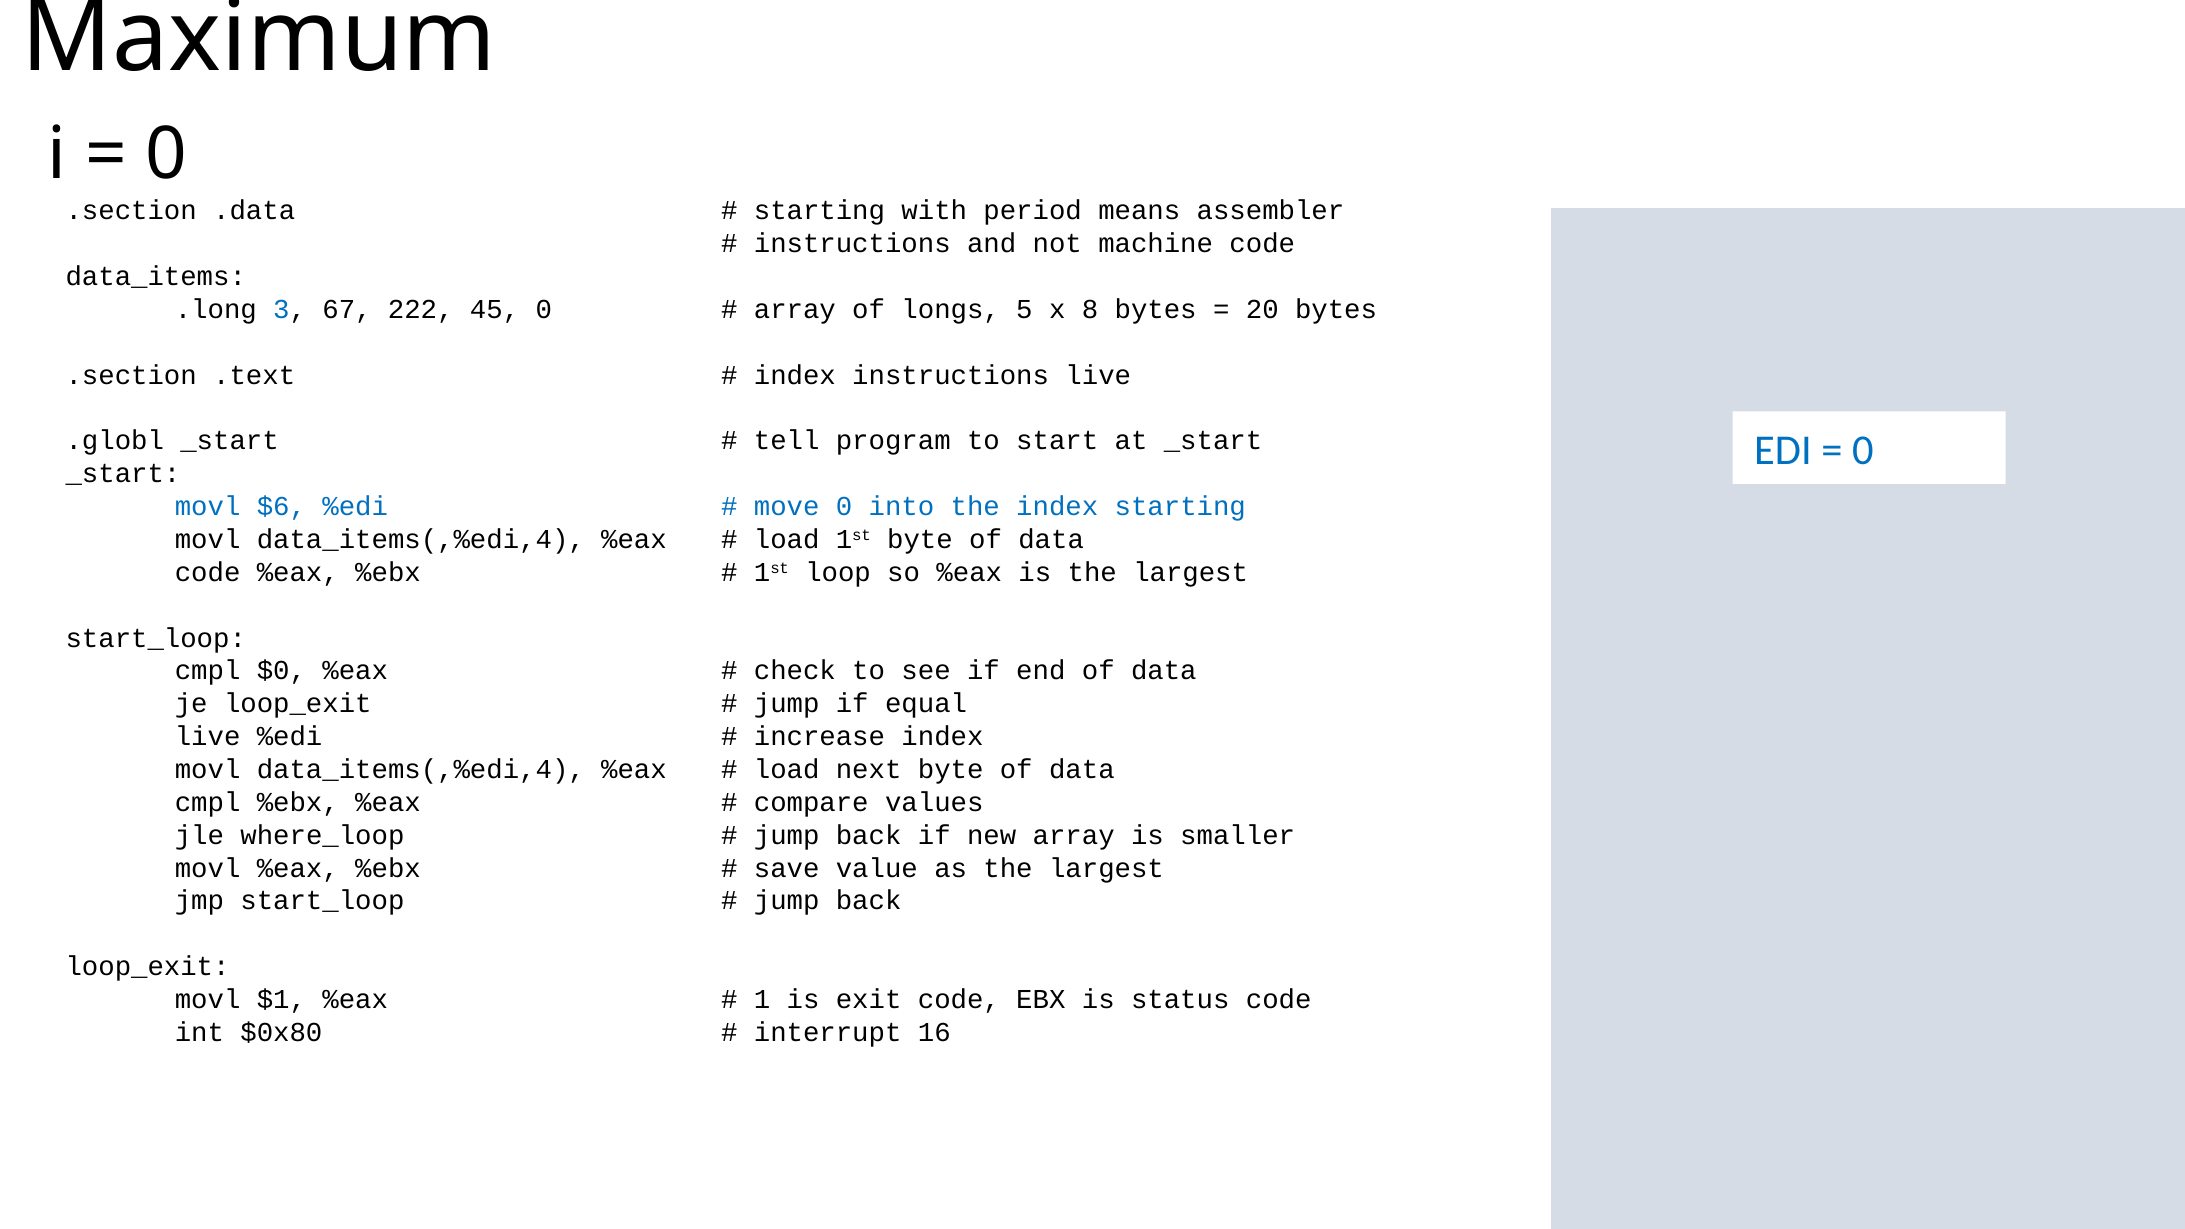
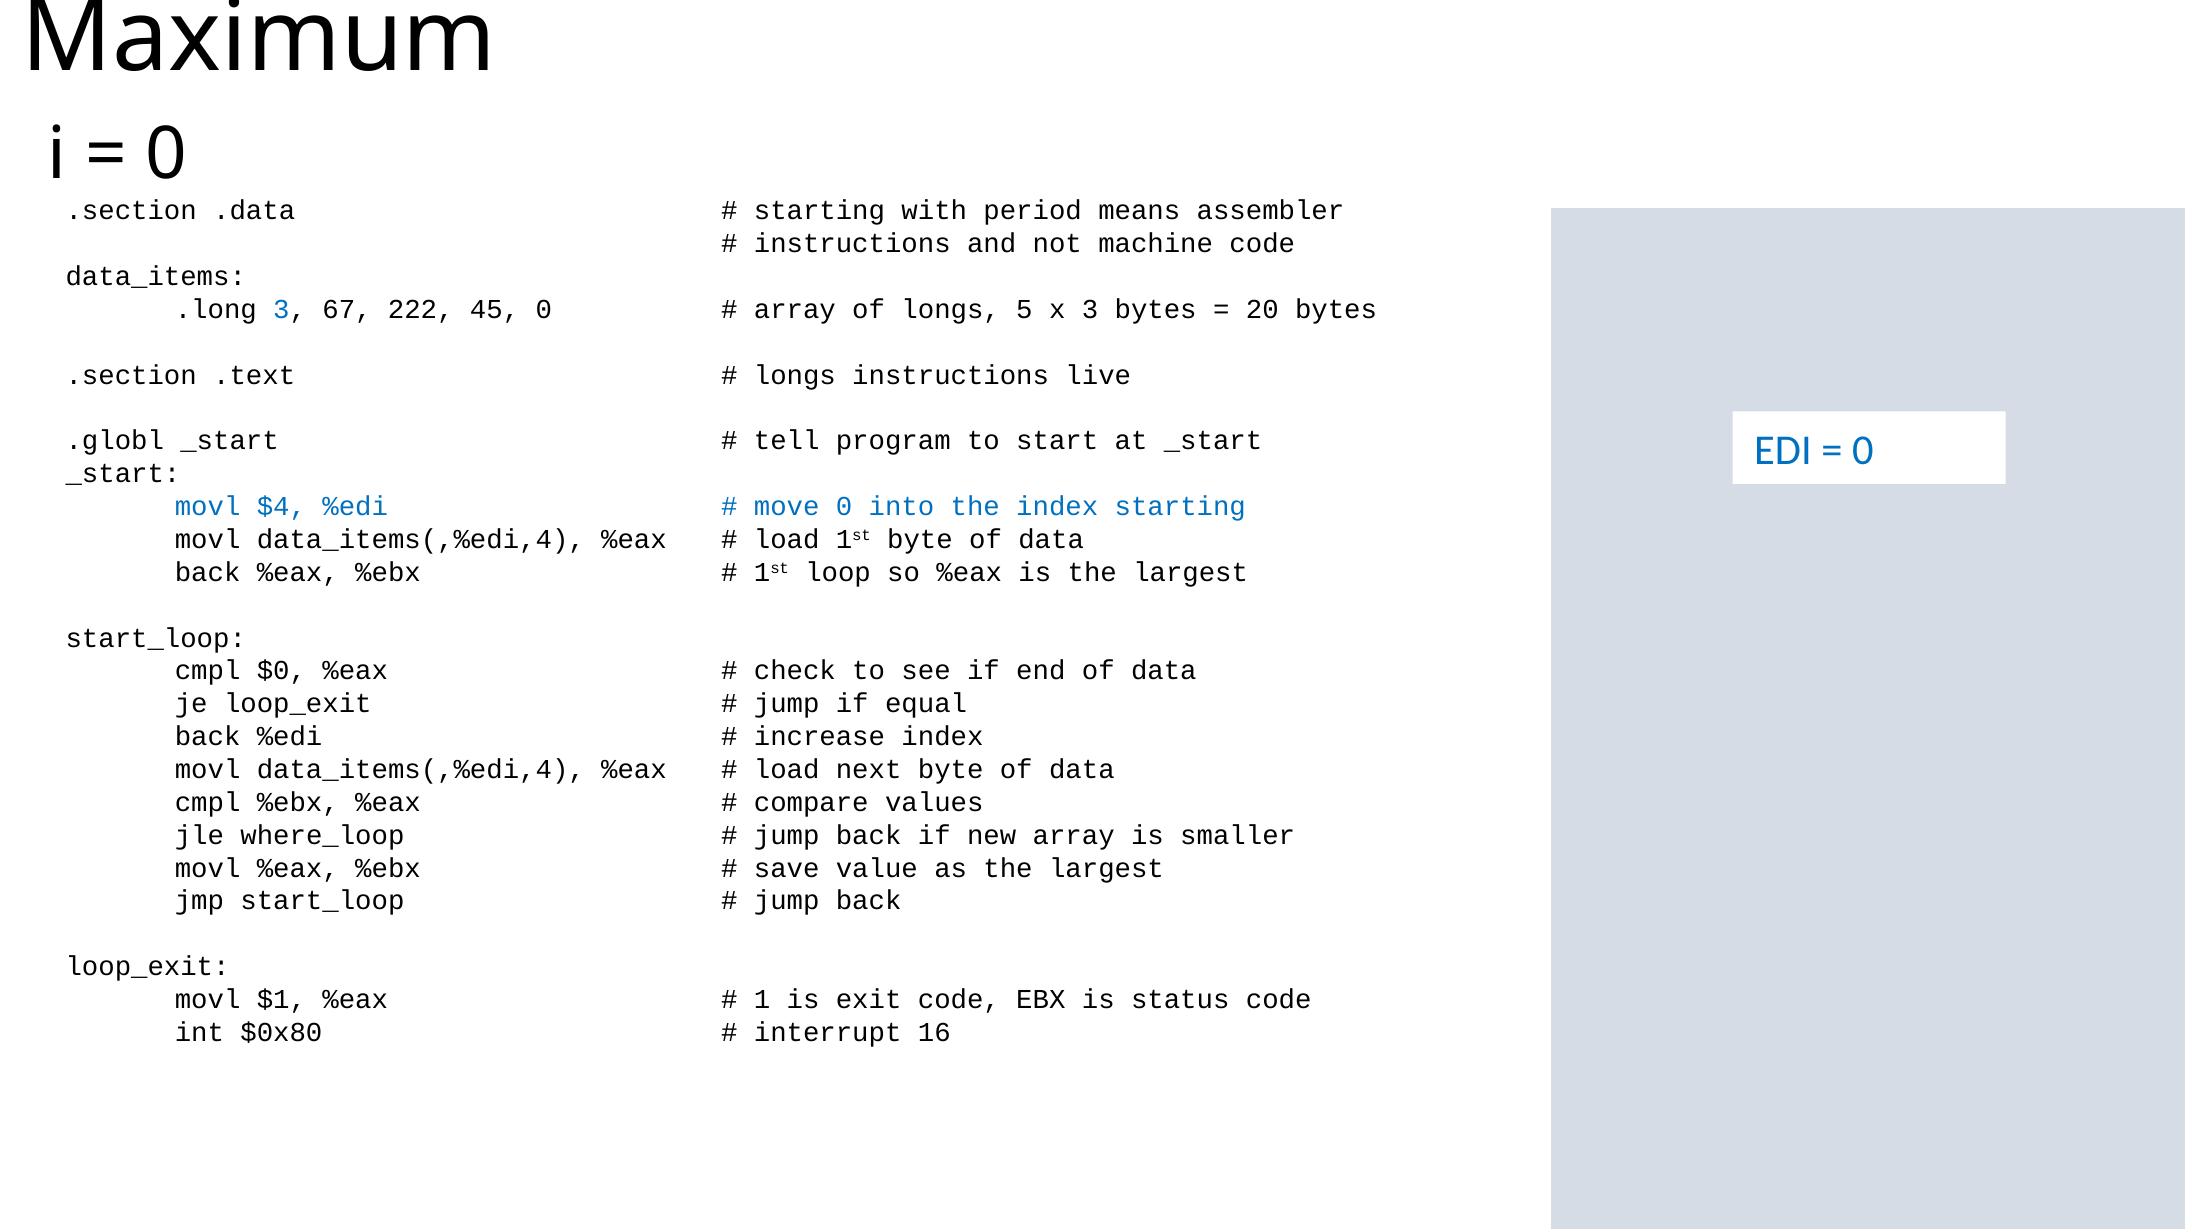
x 8: 8 -> 3
index at (795, 375): index -> longs
$6: $6 -> $4
code at (208, 572): code -> back
live at (208, 737): live -> back
